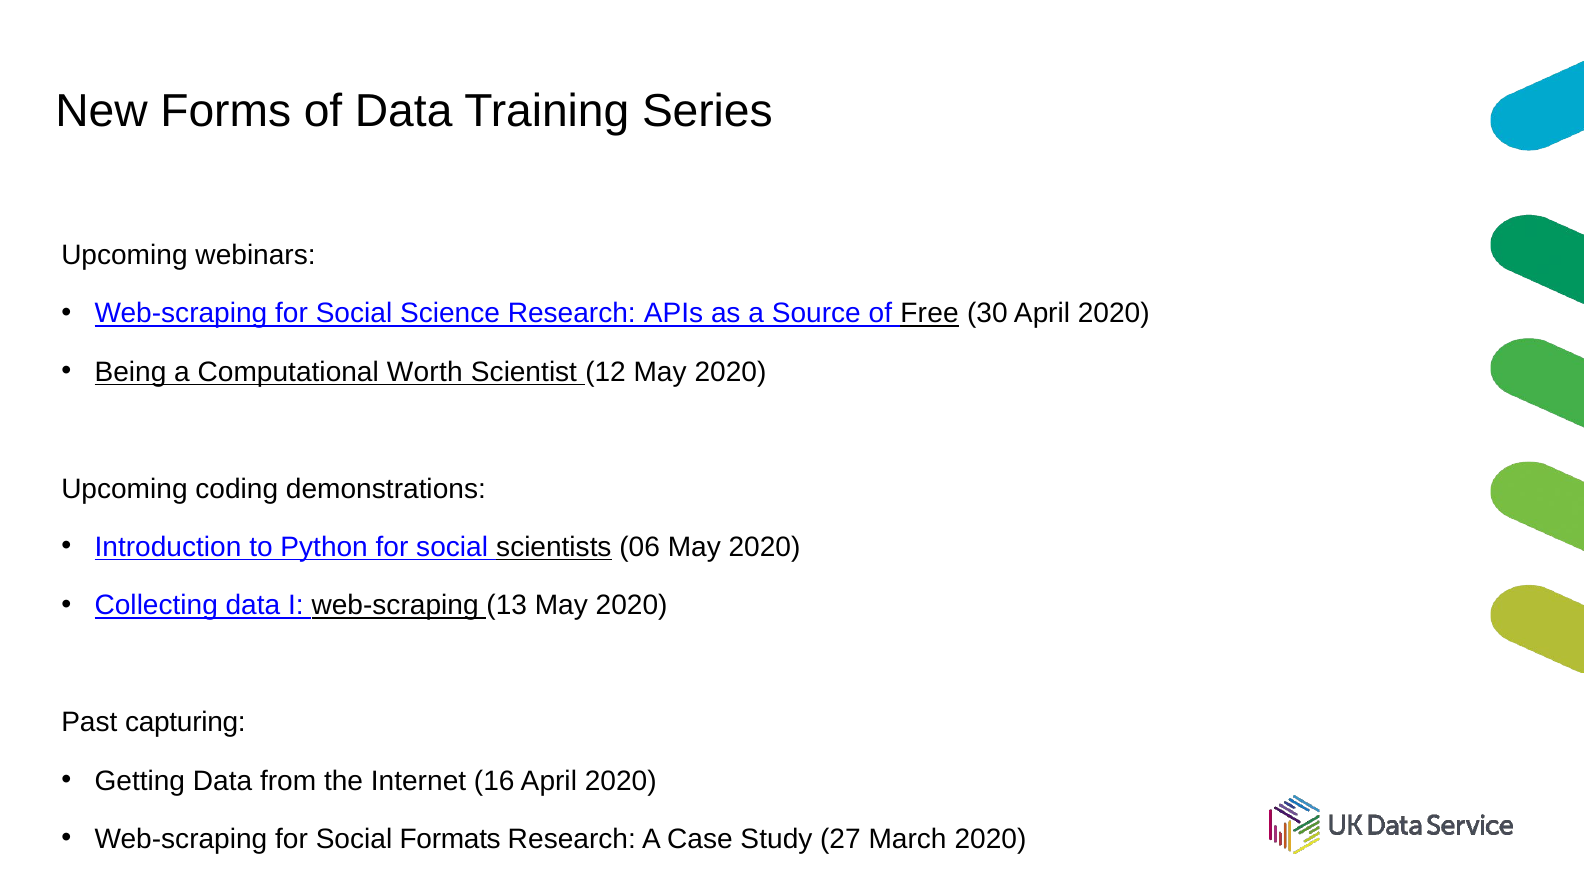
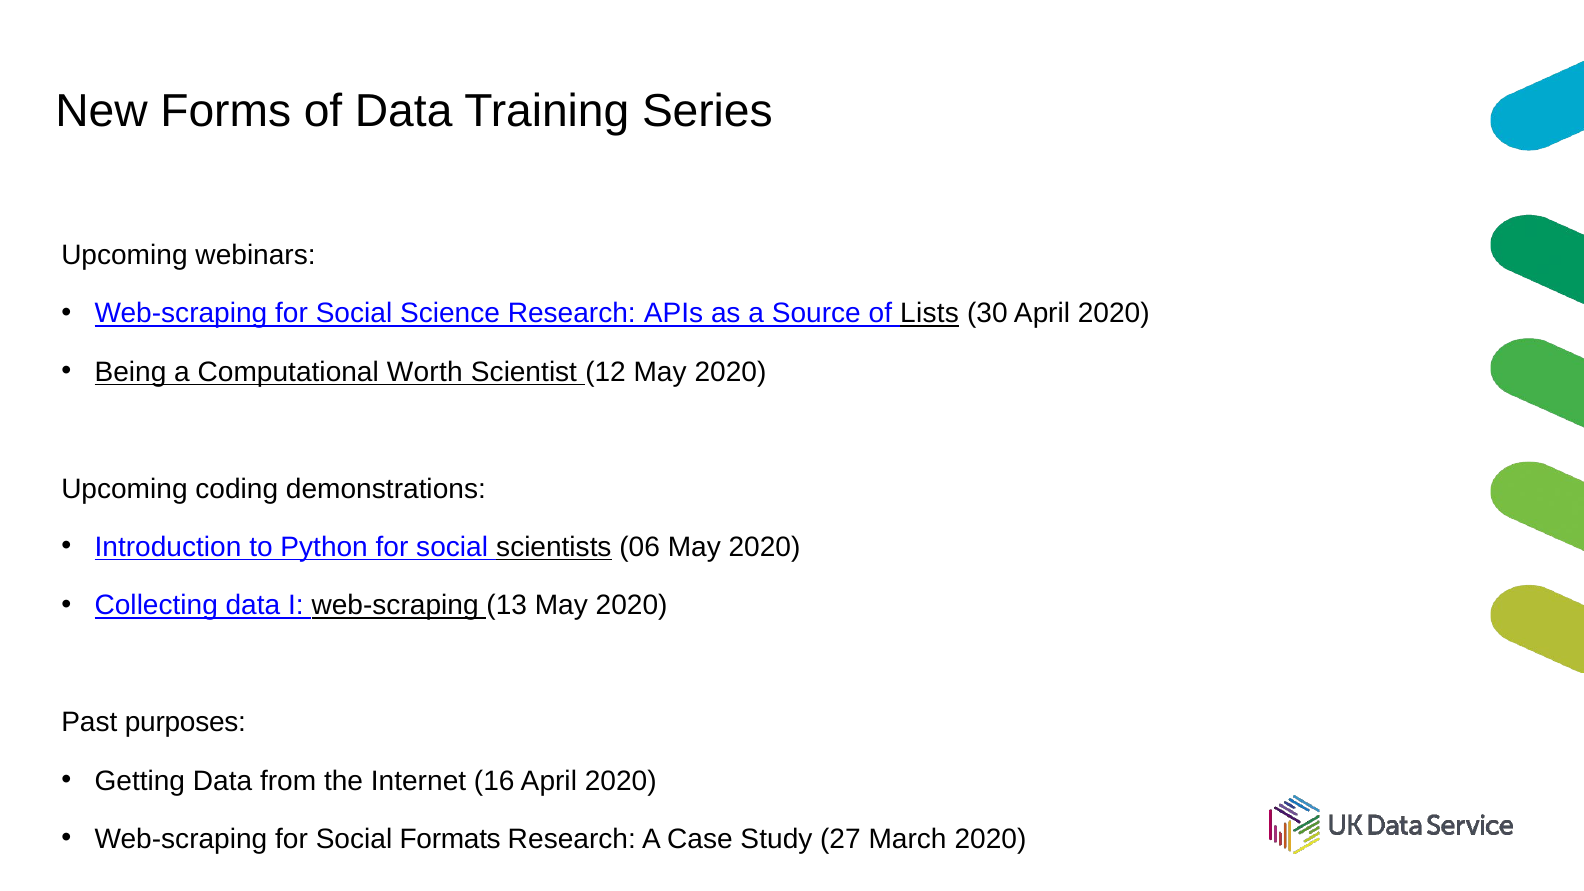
Free: Free -> Lists
capturing: capturing -> purposes
